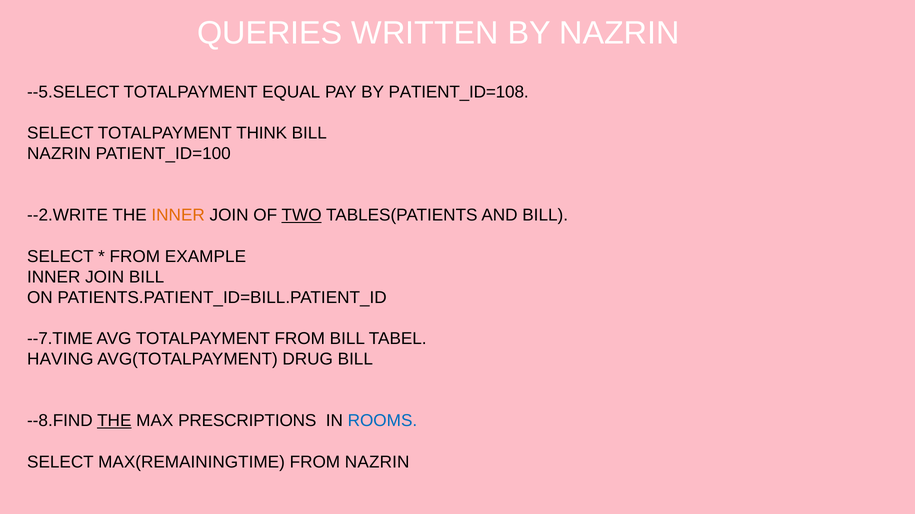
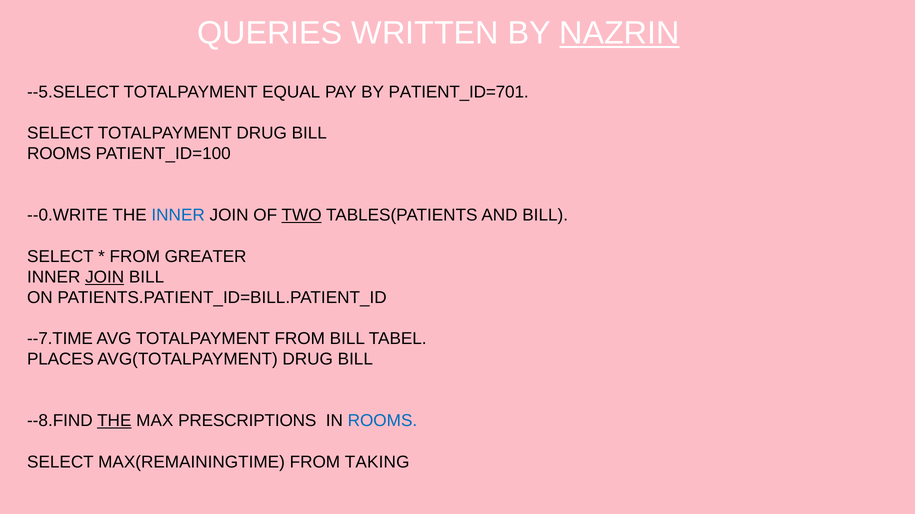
NAZRIN at (619, 33) underline: none -> present
PATIENT_ID=108: PATIENT_ID=108 -> PATIENT_ID=701
TOTALPAYMENT THINK: THINK -> DRUG
NAZRIN at (59, 154): NAZRIN -> ROOMS
--2.WRITE: --2.WRITE -> --0.WRITE
INNER at (178, 216) colour: orange -> blue
EXAMPLE: EXAMPLE -> GREATER
JOIN at (105, 277) underline: none -> present
HAVING: HAVING -> PLACES
FROM NAZRIN: NAZRIN -> TAKING
